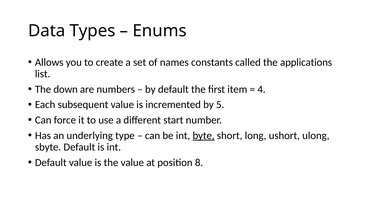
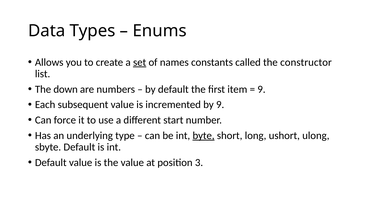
set underline: none -> present
applications: applications -> constructor
4 at (261, 89): 4 -> 9
by 5: 5 -> 9
8: 8 -> 3
